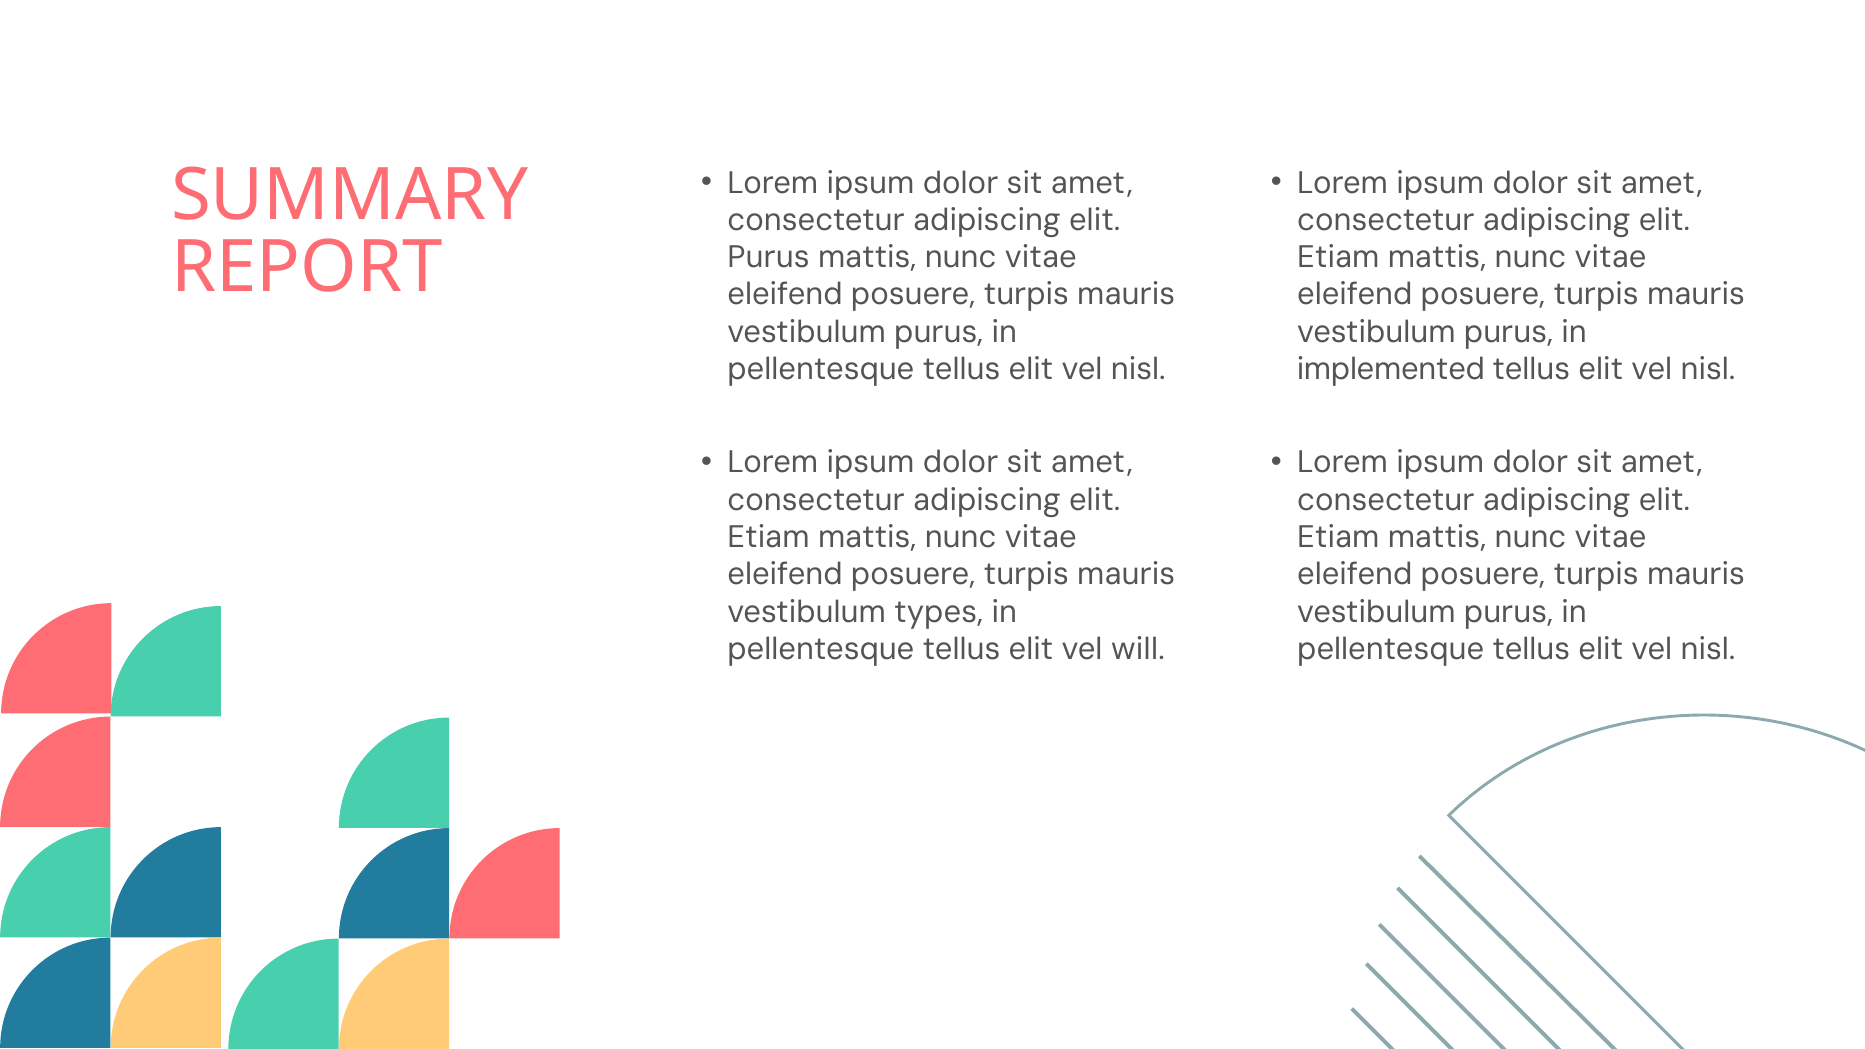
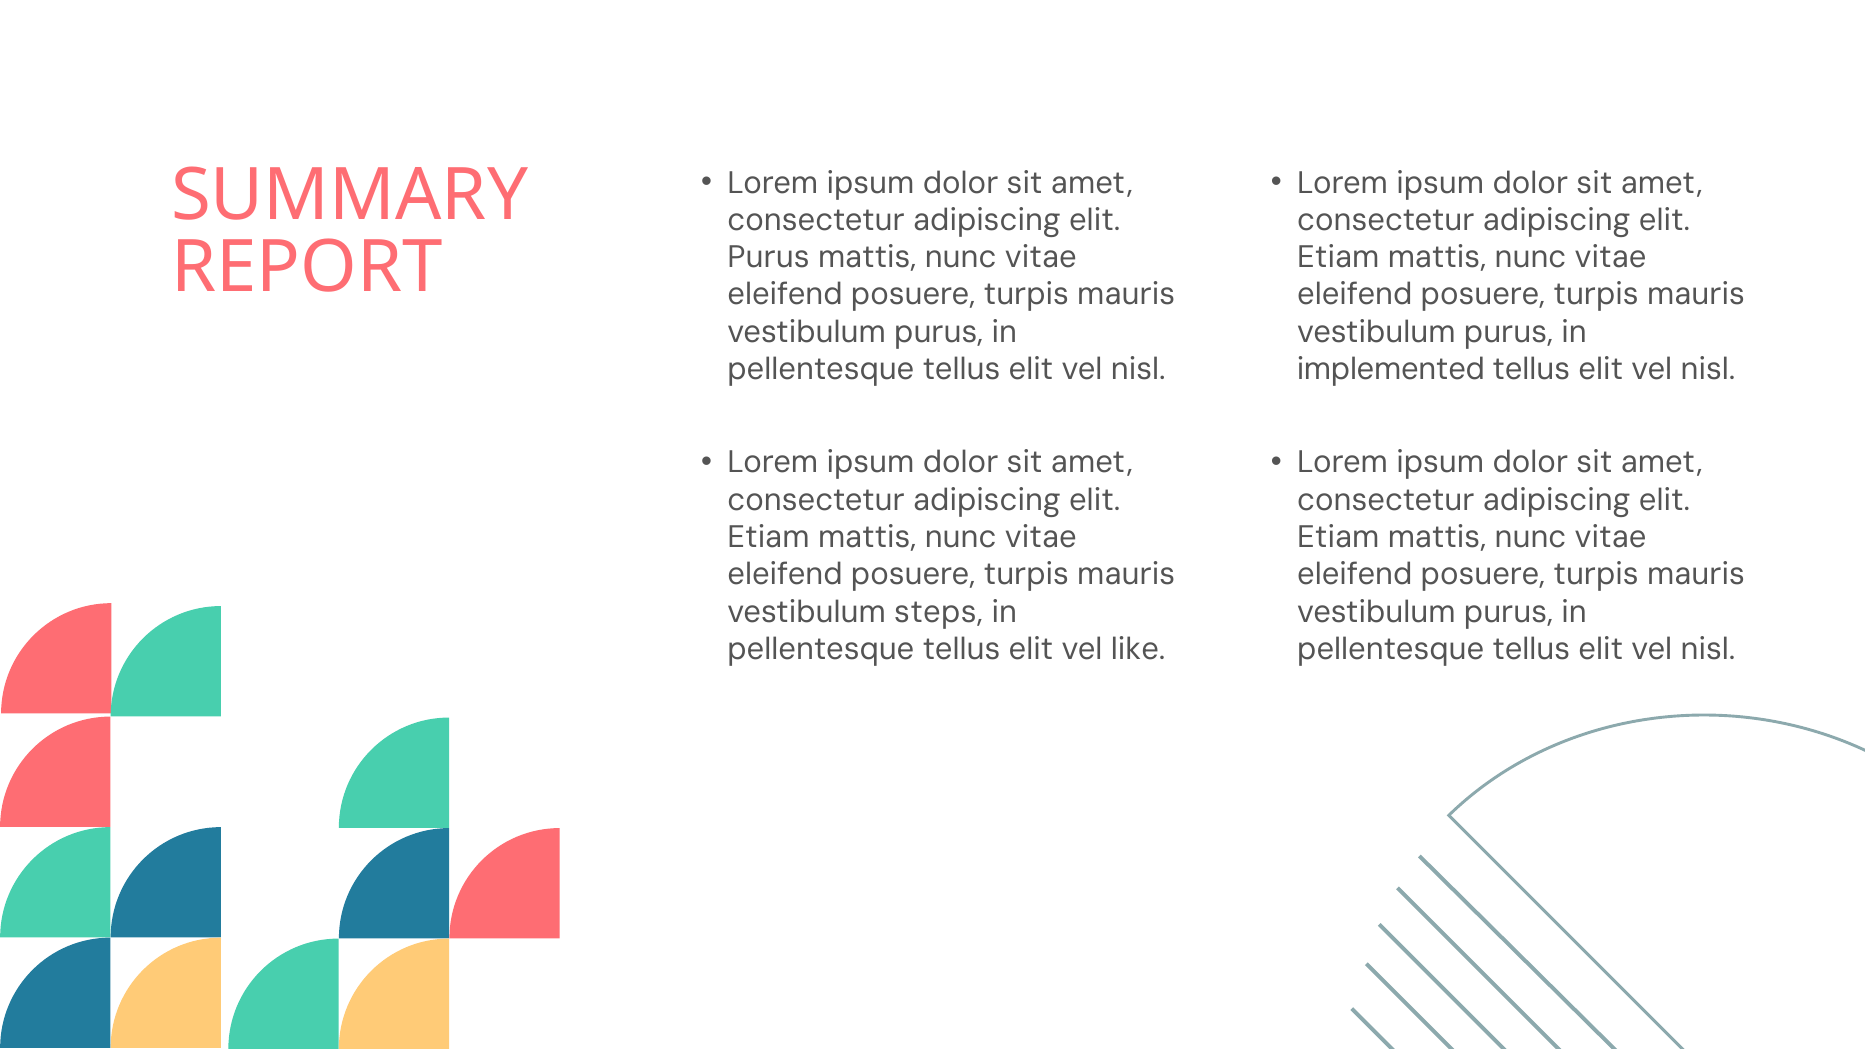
types: types -> steps
will: will -> like
